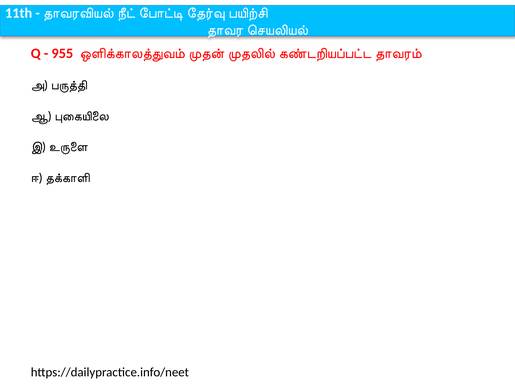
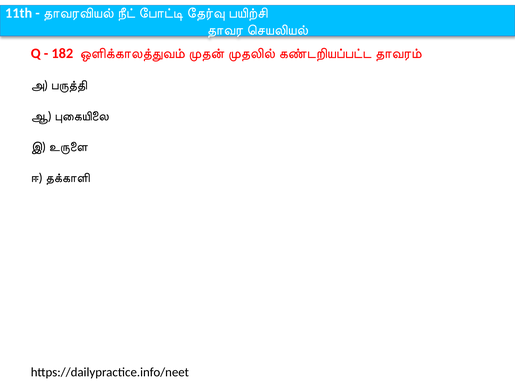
955: 955 -> 182
